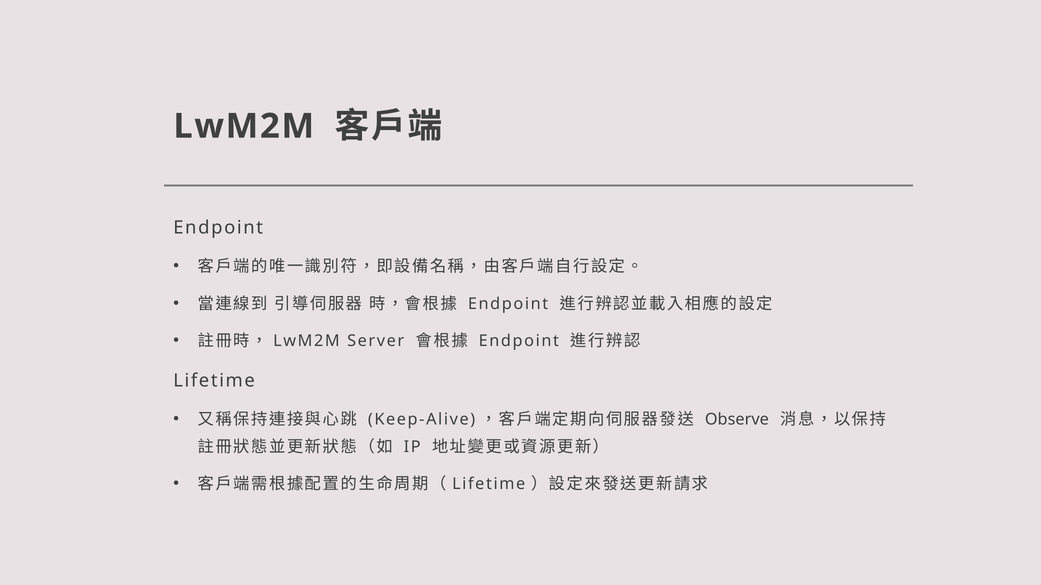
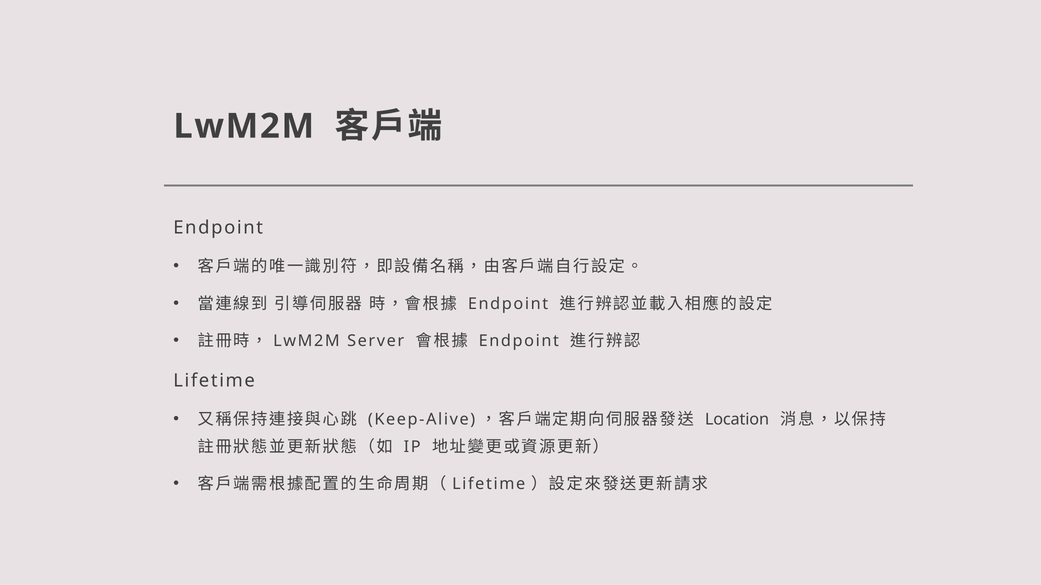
Observe: Observe -> Location
